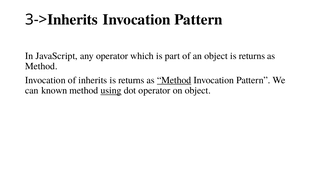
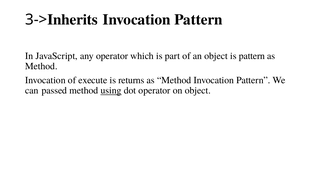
object is returns: returns -> pattern
of inherits: inherits -> execute
Method at (174, 80) underline: present -> none
known: known -> passed
